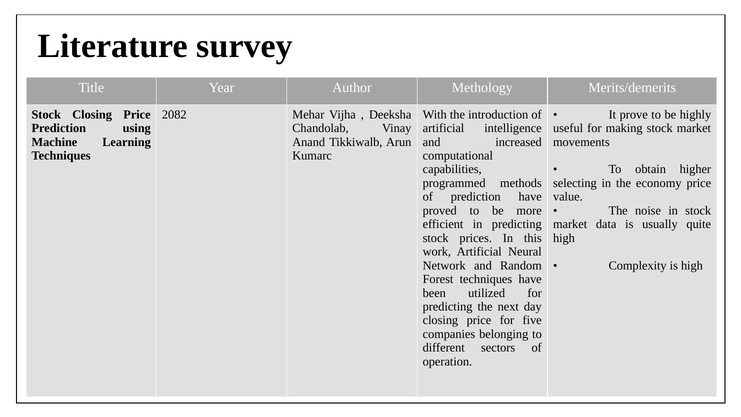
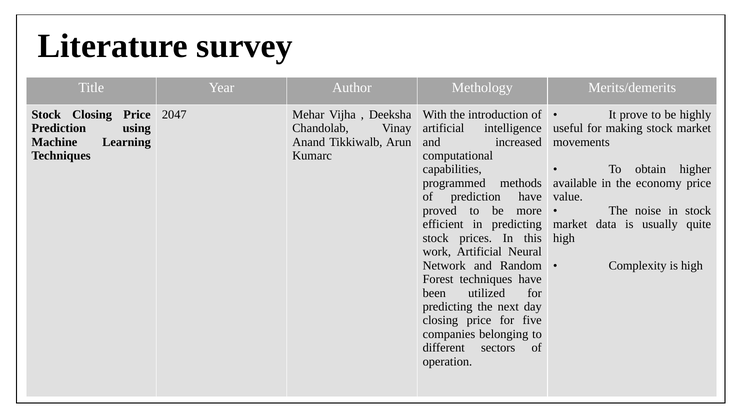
2082: 2082 -> 2047
selecting: selecting -> available
